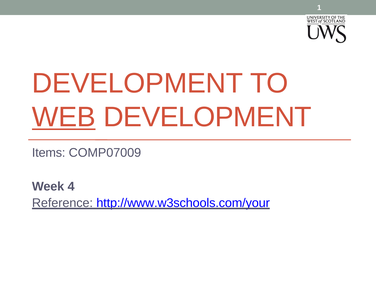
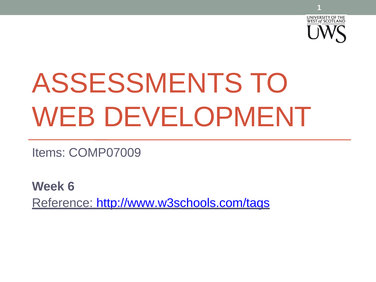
DEVELOPMENT at (138, 83): DEVELOPMENT -> ASSESSMENTS
WEB underline: present -> none
4: 4 -> 6
http://www.w3schools.com/your: http://www.w3schools.com/your -> http://www.w3schools.com/tags
